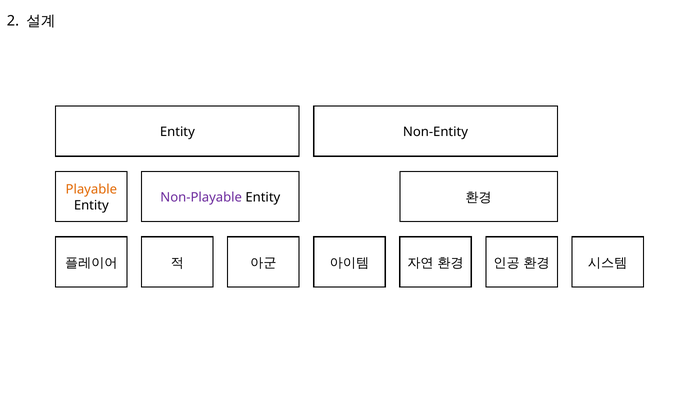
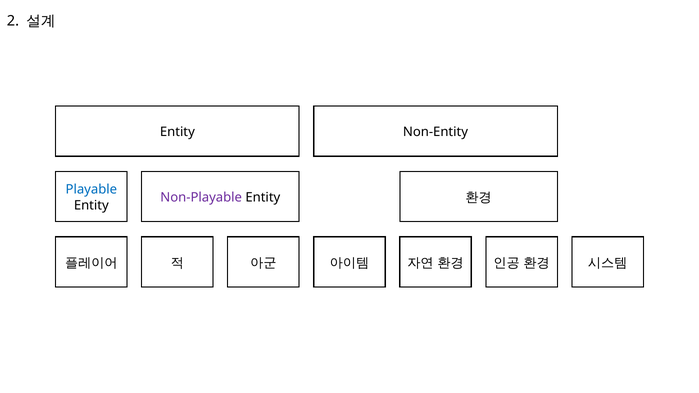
Playable colour: orange -> blue
